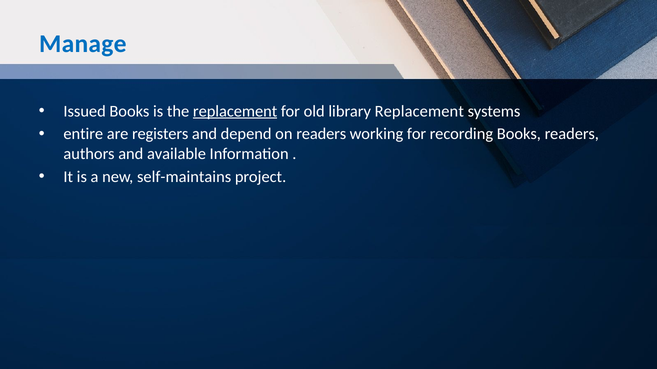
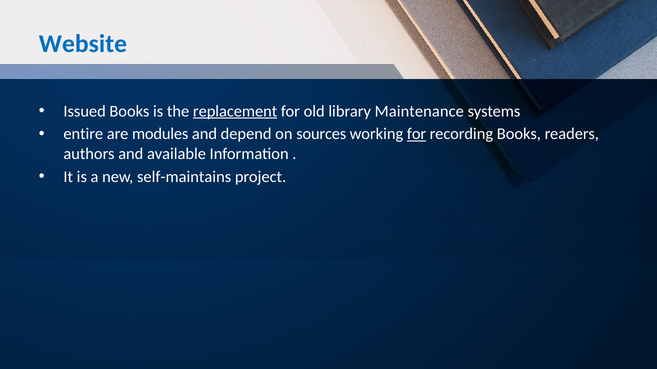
Manage: Manage -> Website
library Replacement: Replacement -> Maintenance
registers: registers -> modules
on readers: readers -> sources
for at (417, 134) underline: none -> present
